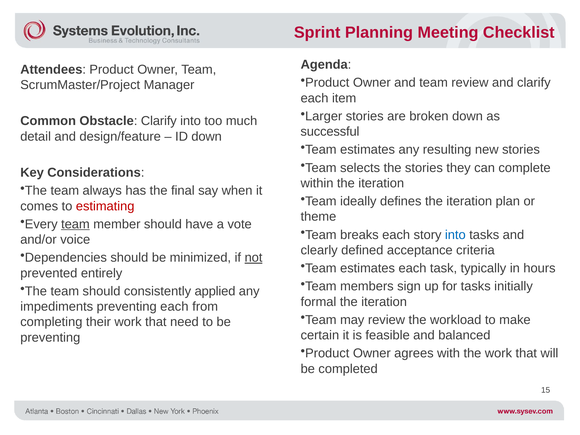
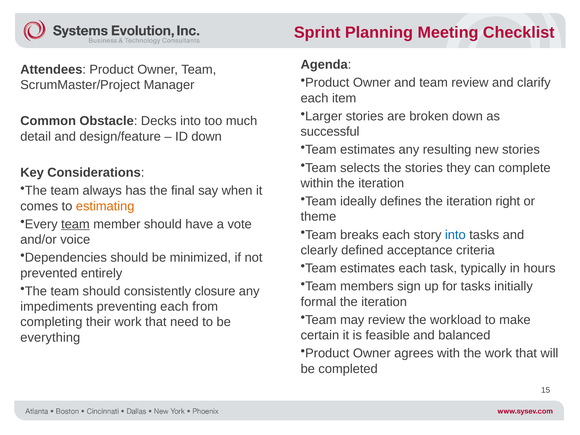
Obstacle Clarify: Clarify -> Decks
plan: plan -> right
estimating colour: red -> orange
not underline: present -> none
applied: applied -> closure
preventing at (50, 338): preventing -> everything
